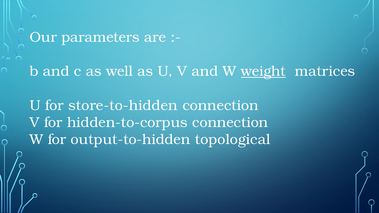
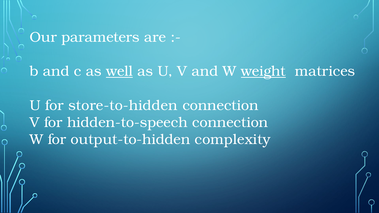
well underline: none -> present
hidden-to-corpus: hidden-to-corpus -> hidden-to-speech
topological: topological -> complexity
